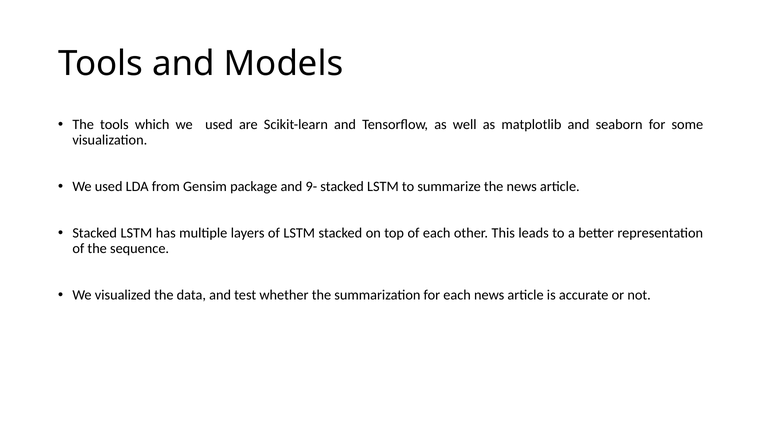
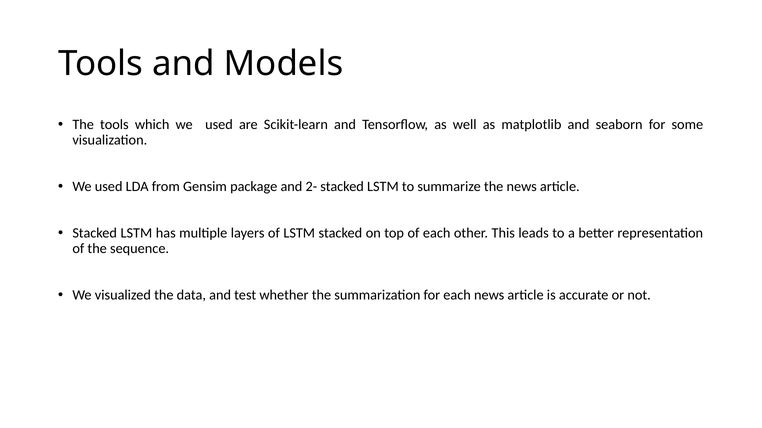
9-: 9- -> 2-
